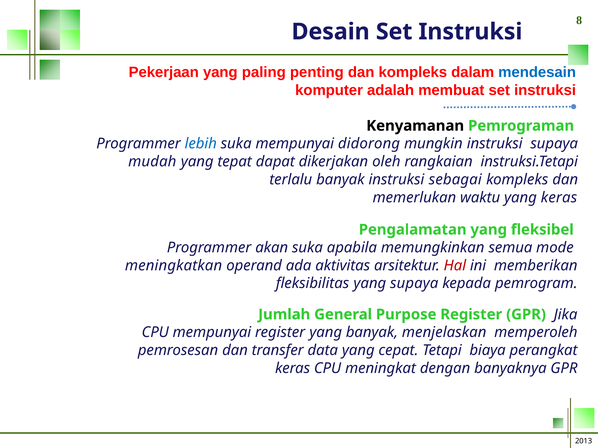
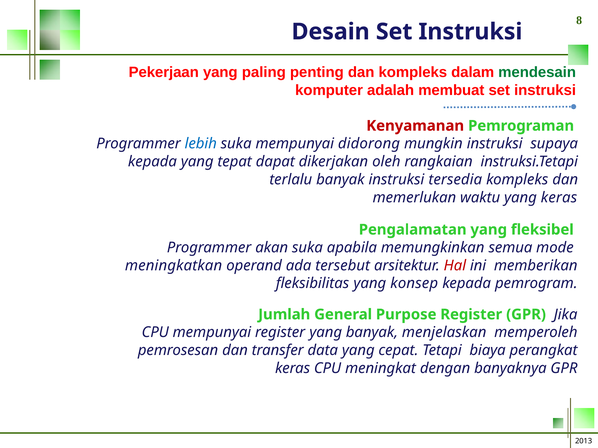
mendesain colour: blue -> green
Kenyamanan colour: black -> red
mudah at (152, 162): mudah -> kepada
sebagai: sebagai -> tersedia
aktivitas: aktivitas -> tersebut
yang supaya: supaya -> konsep
